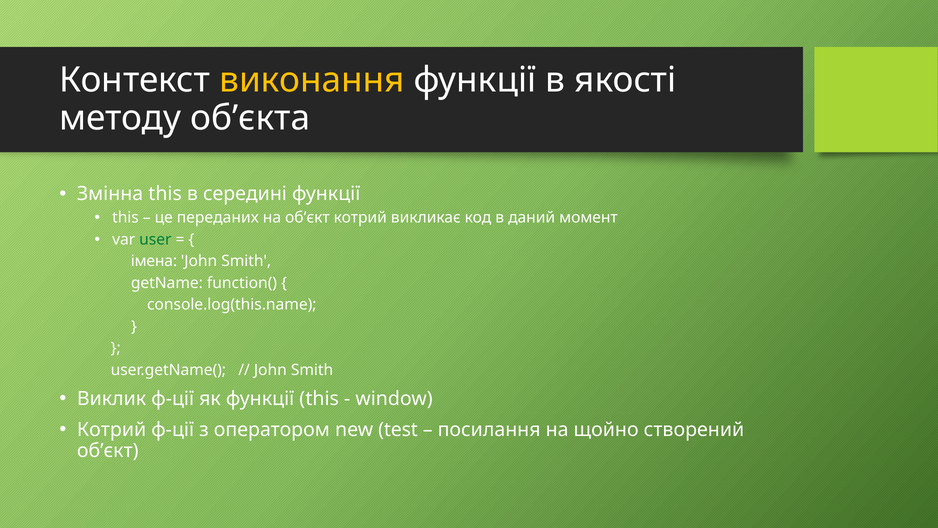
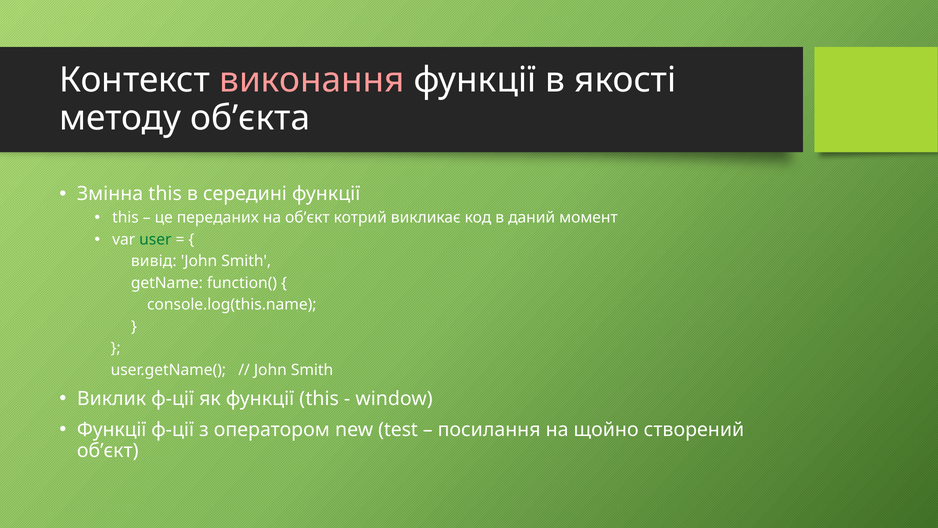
виконання colour: yellow -> pink
імена: імена -> вивід
Котрий at (112, 429): Котрий -> Функції
